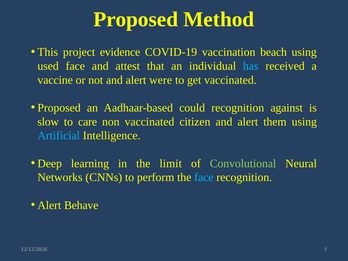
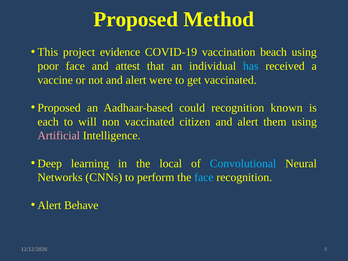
used: used -> poor
against: against -> known
slow: slow -> each
care: care -> will
Artificial colour: light blue -> pink
limit: limit -> local
Convolutional colour: light green -> light blue
